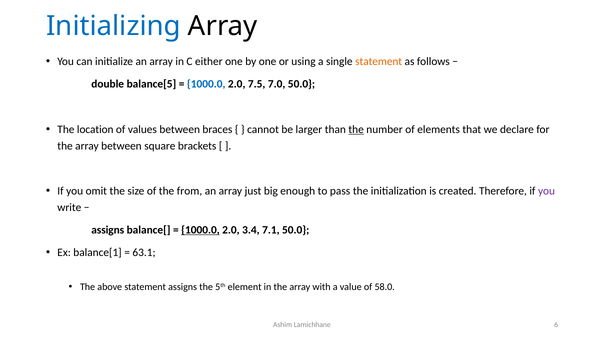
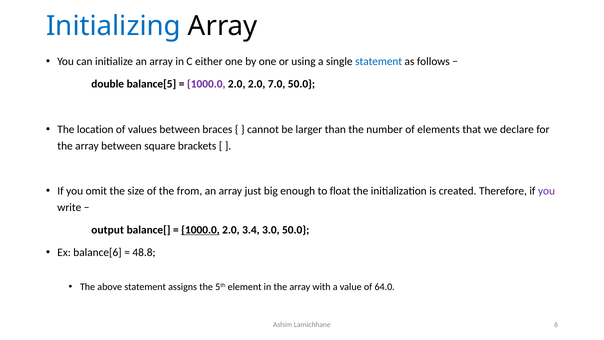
statement at (379, 62) colour: orange -> blue
1000.0 at (206, 84) colour: blue -> purple
2.0 7.5: 7.5 -> 2.0
the at (356, 129) underline: present -> none
pass: pass -> float
assigns at (108, 230): assigns -> output
7.1: 7.1 -> 3.0
balance[1: balance[1 -> balance[6
63.1: 63.1 -> 48.8
58.0: 58.0 -> 64.0
